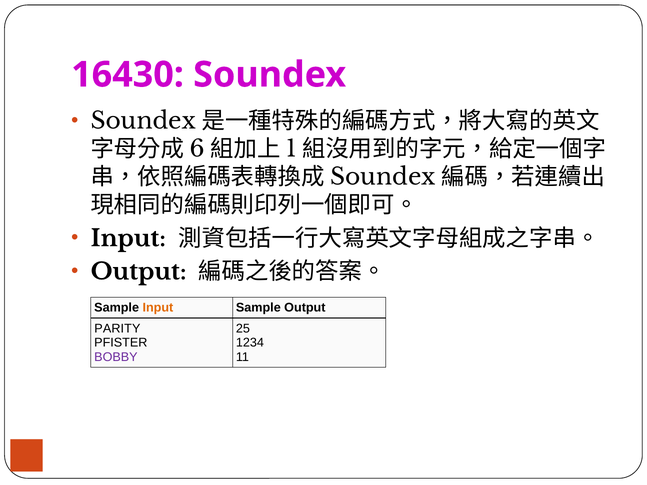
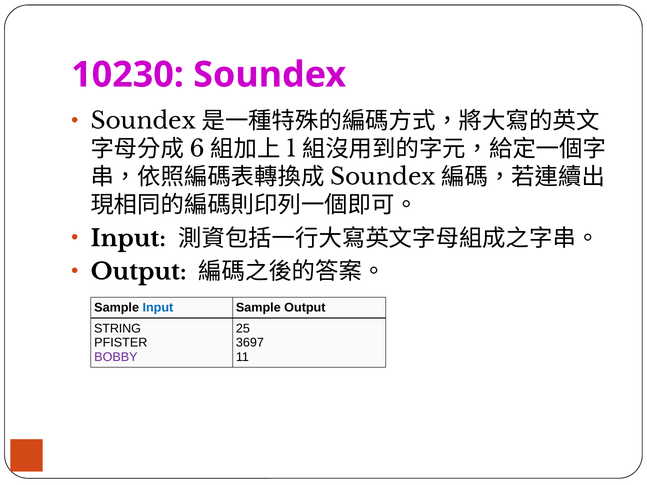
16430: 16430 -> 10230
Input at (158, 308) colour: orange -> blue
PARITY: PARITY -> STRING
1234: 1234 -> 3697
